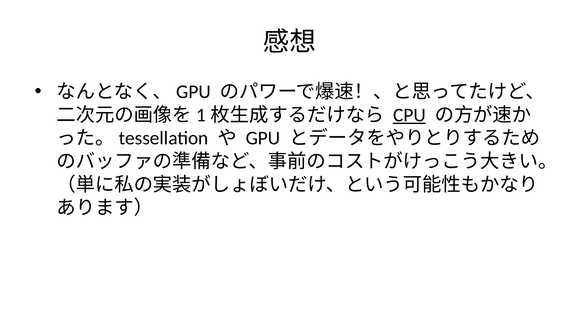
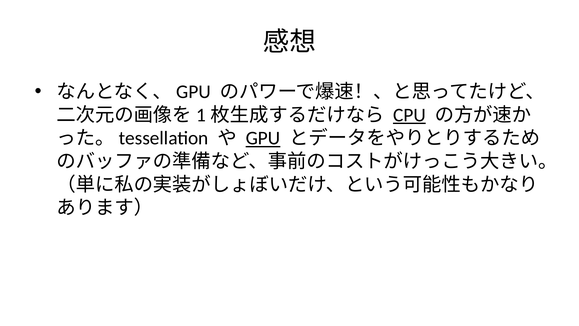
GPU underline: none -> present
